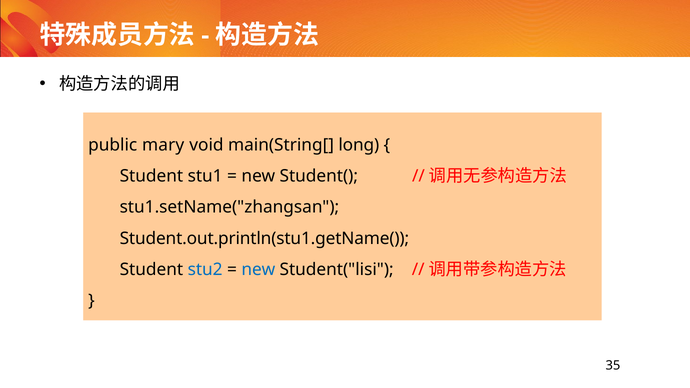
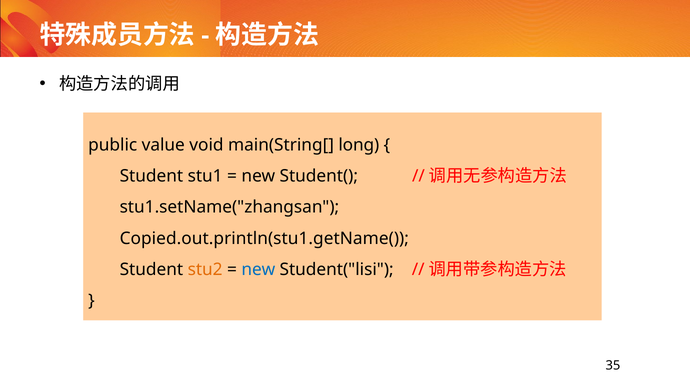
mary: mary -> value
Student.out.println(stu1.getName(: Student.out.println(stu1.getName( -> Copied.out.println(stu1.getName(
stu2 colour: blue -> orange
